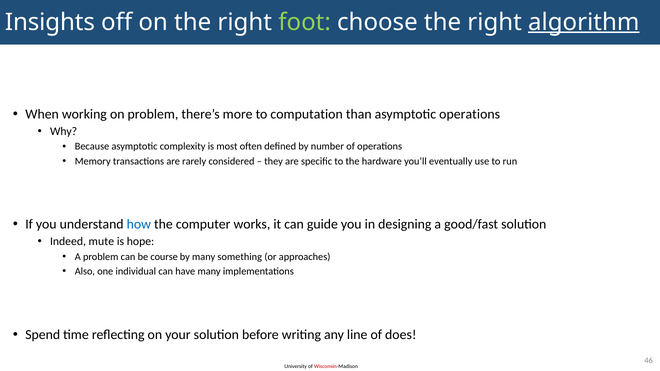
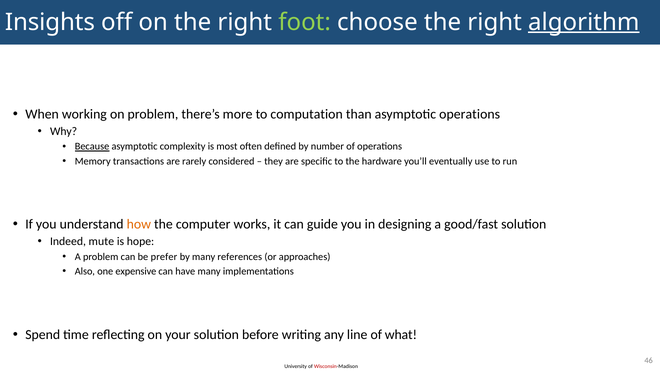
Because underline: none -> present
how colour: blue -> orange
course: course -> prefer
something: something -> references
individual: individual -> expensive
does: does -> what
